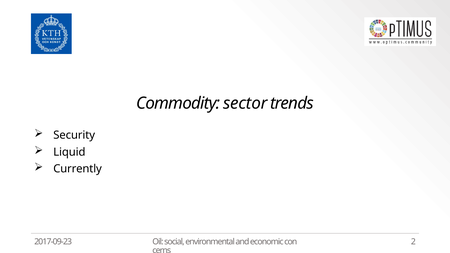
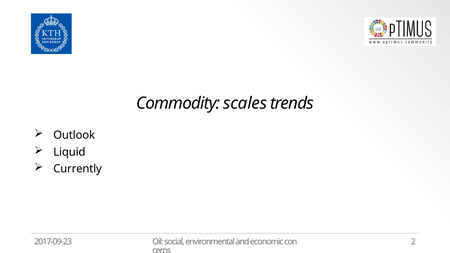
sector: sector -> scales
Security: Security -> Outlook
